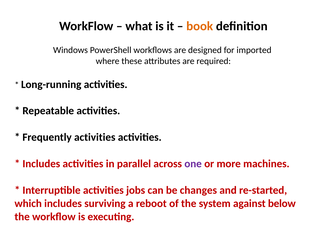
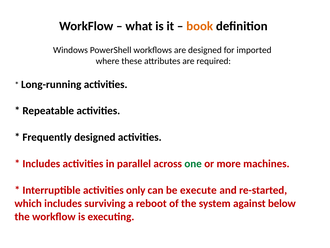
Frequently activities: activities -> designed
one colour: purple -> green
jobs: jobs -> only
changes: changes -> execute
